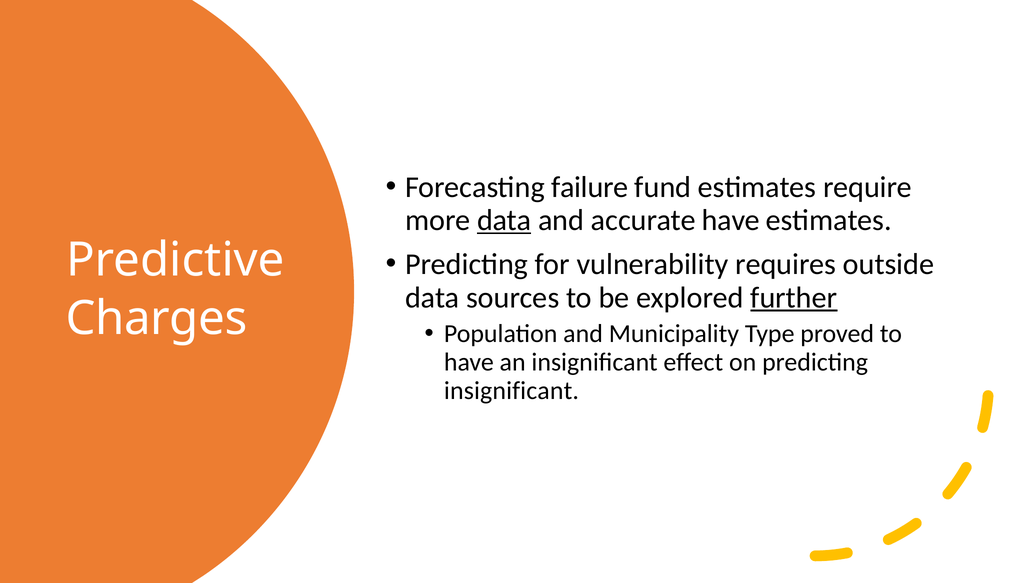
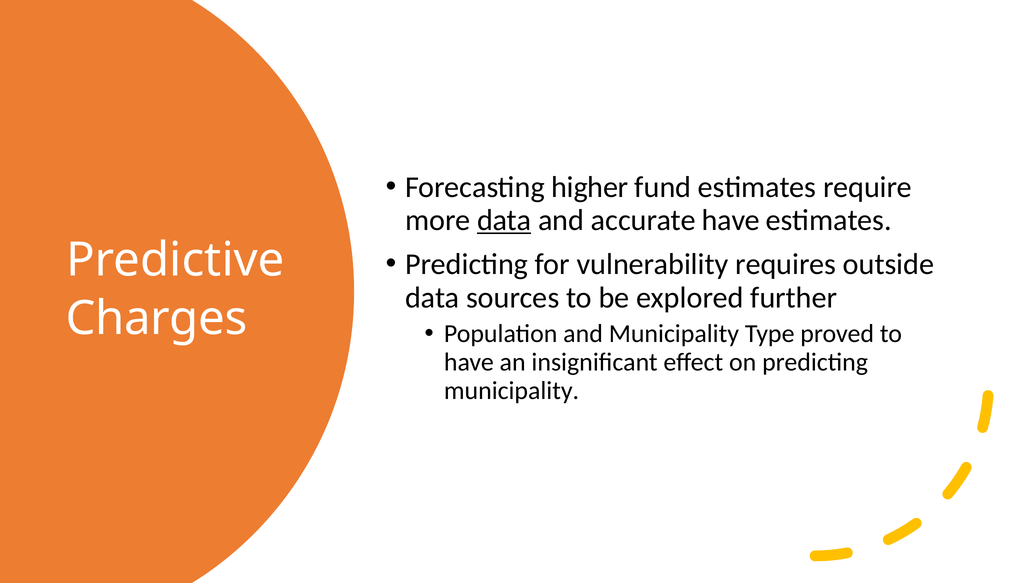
failure: failure -> higher
further underline: present -> none
insignificant at (511, 391): insignificant -> municipality
